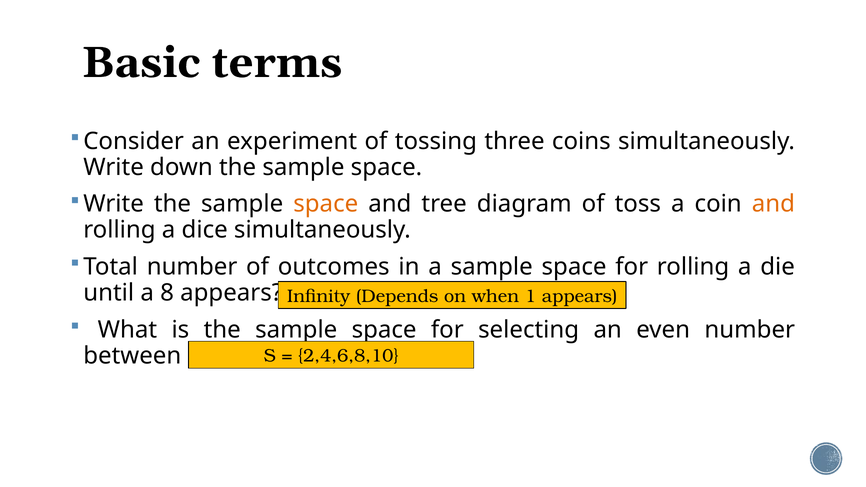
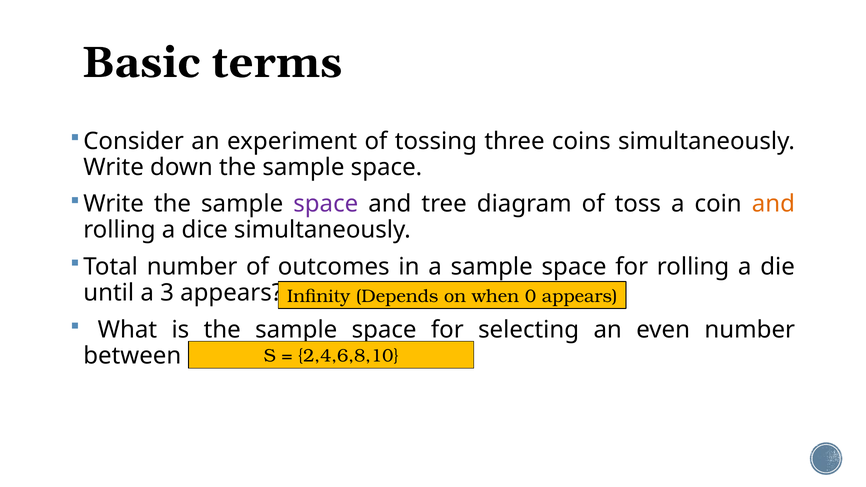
space at (326, 204) colour: orange -> purple
8: 8 -> 3
when 1: 1 -> 0
